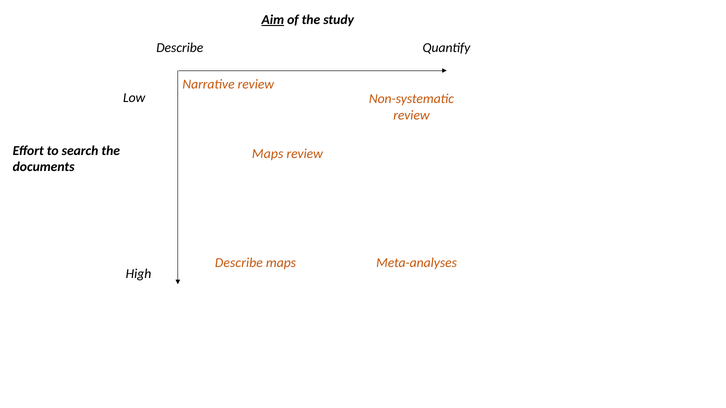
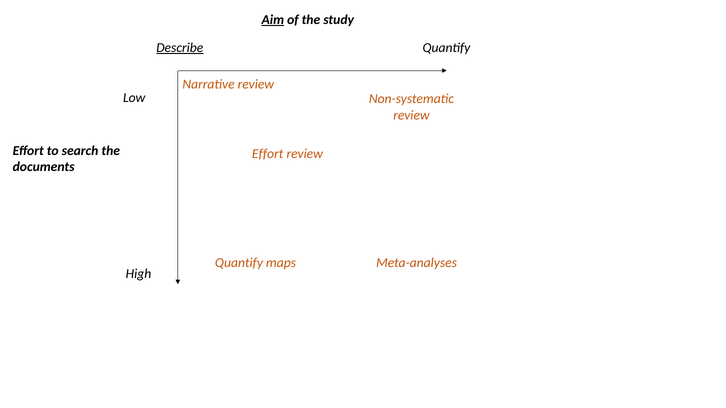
Describe at (180, 48) underline: none -> present
Maps at (268, 154): Maps -> Effort
Describe at (239, 263): Describe -> Quantify
